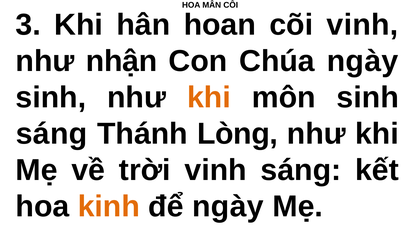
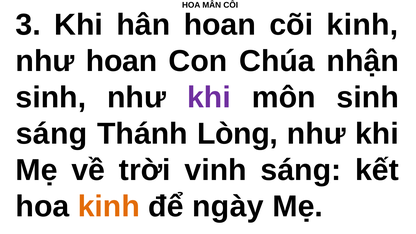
cõi vinh: vinh -> kinh
như nhận: nhận -> hoan
Chúa ngày: ngày -> nhận
khi at (209, 98) colour: orange -> purple
